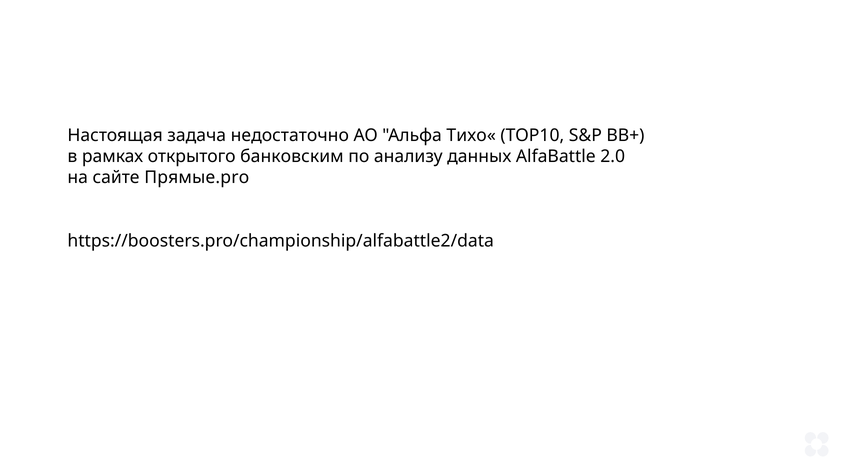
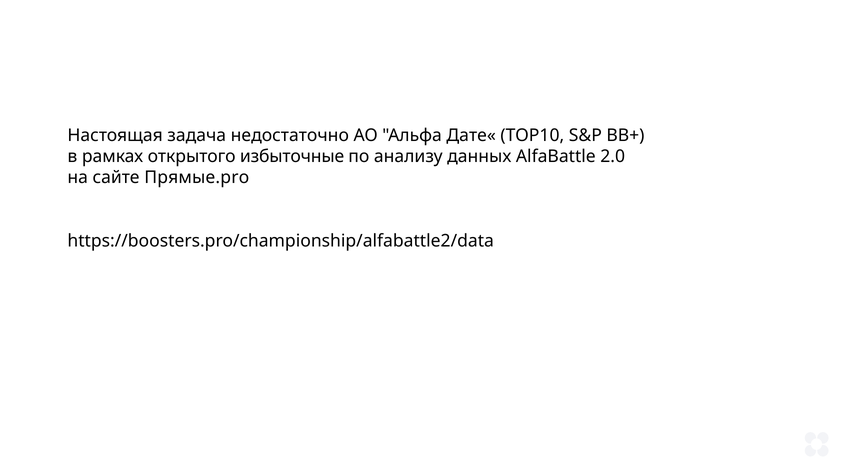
Тихо«: Тихо« -> Дате«
банковским: банковским -> избыточные
